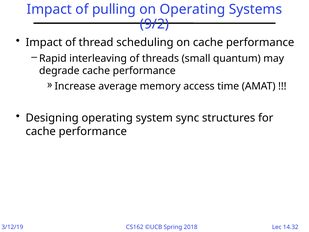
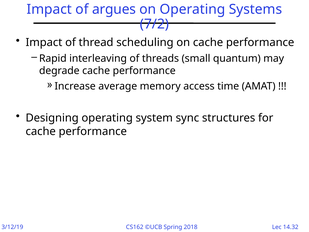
pulling: pulling -> argues
9/2: 9/2 -> 7/2
